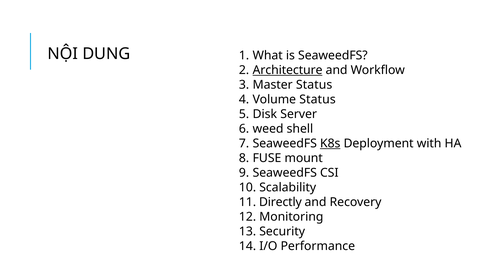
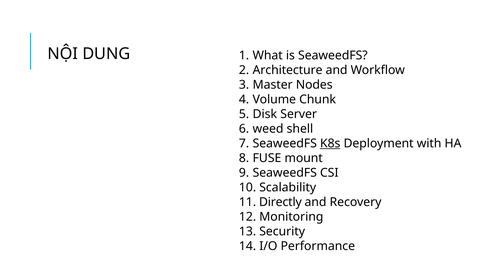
Architecture underline: present -> none
Master Status: Status -> Nodes
Volume Status: Status -> Chunk
